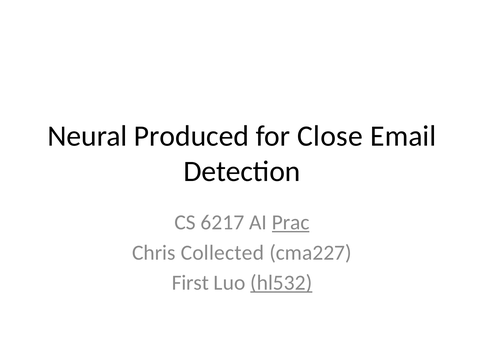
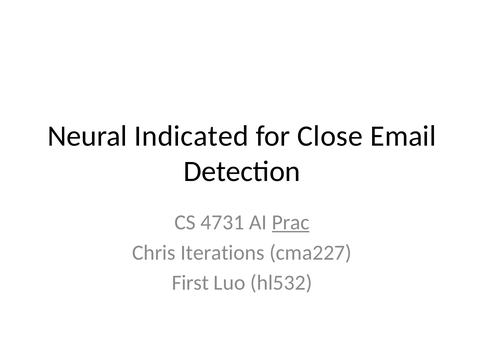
Produced: Produced -> Indicated
6217: 6217 -> 4731
Collected: Collected -> Iterations
hl532 underline: present -> none
